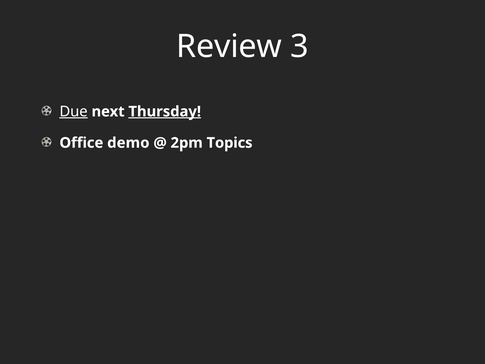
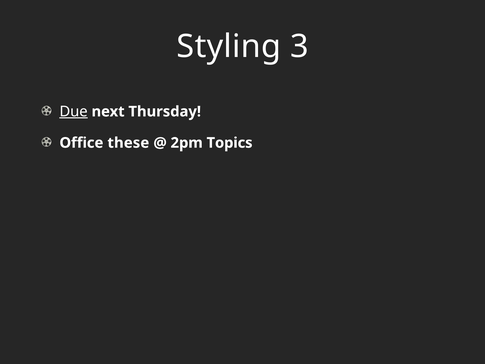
Review: Review -> Styling
Thursday underline: present -> none
demo: demo -> these
